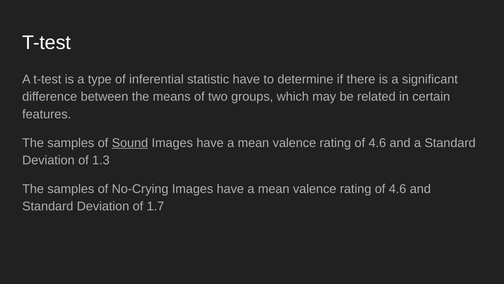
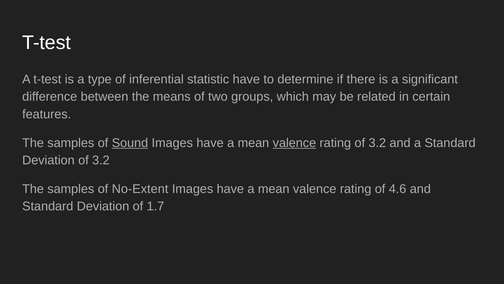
valence at (294, 143) underline: none -> present
4.6 at (377, 143): 4.6 -> 3.2
Deviation of 1.3: 1.3 -> 3.2
No-Crying: No-Crying -> No-Extent
